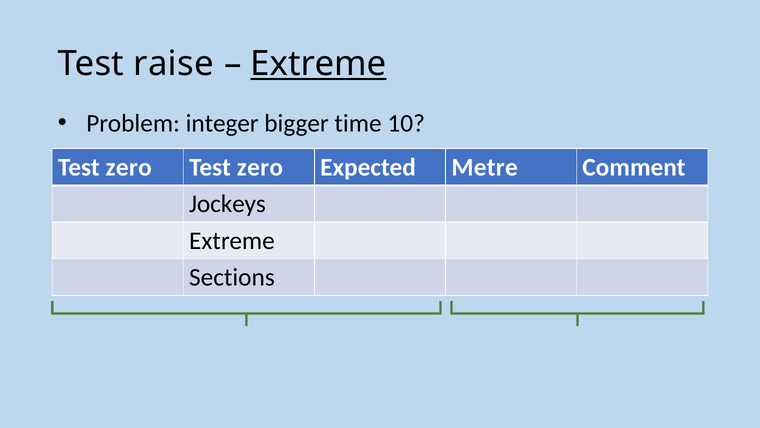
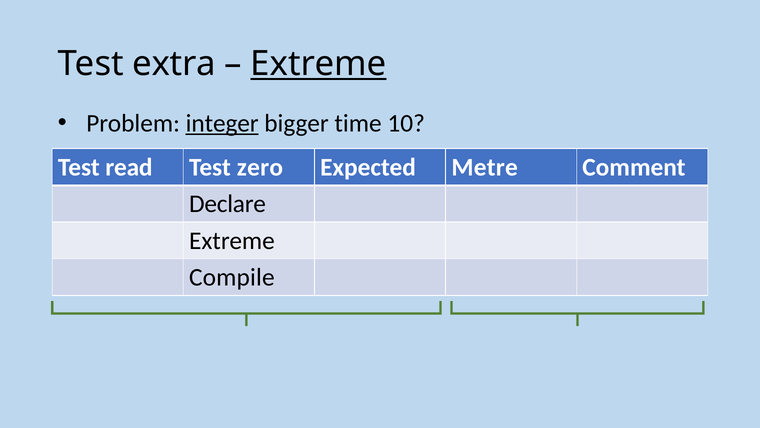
raise: raise -> extra
integer underline: none -> present
zero at (129, 167): zero -> read
Jockeys: Jockeys -> Declare
Sections: Sections -> Compile
